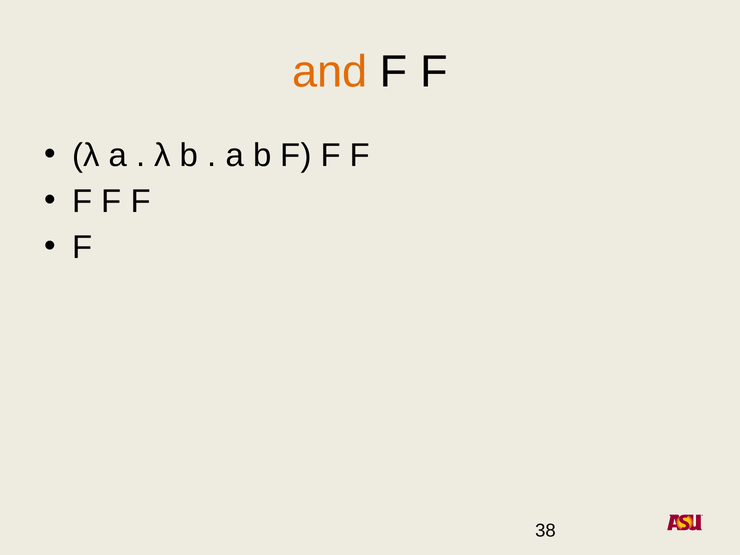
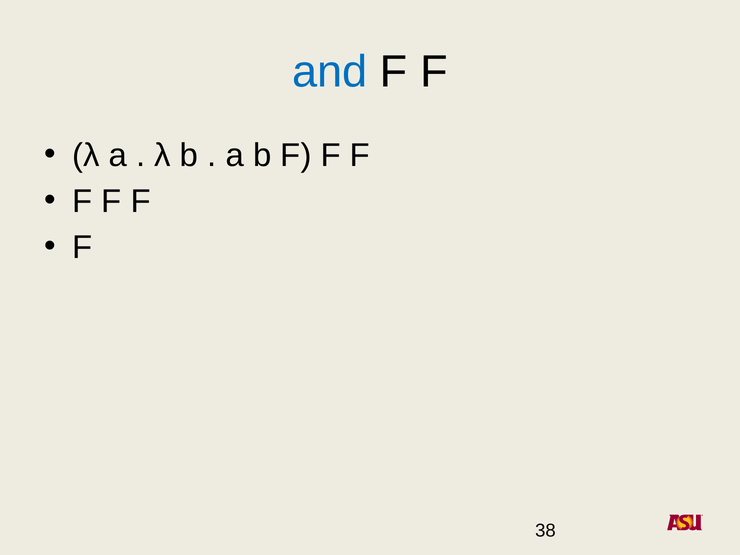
and colour: orange -> blue
